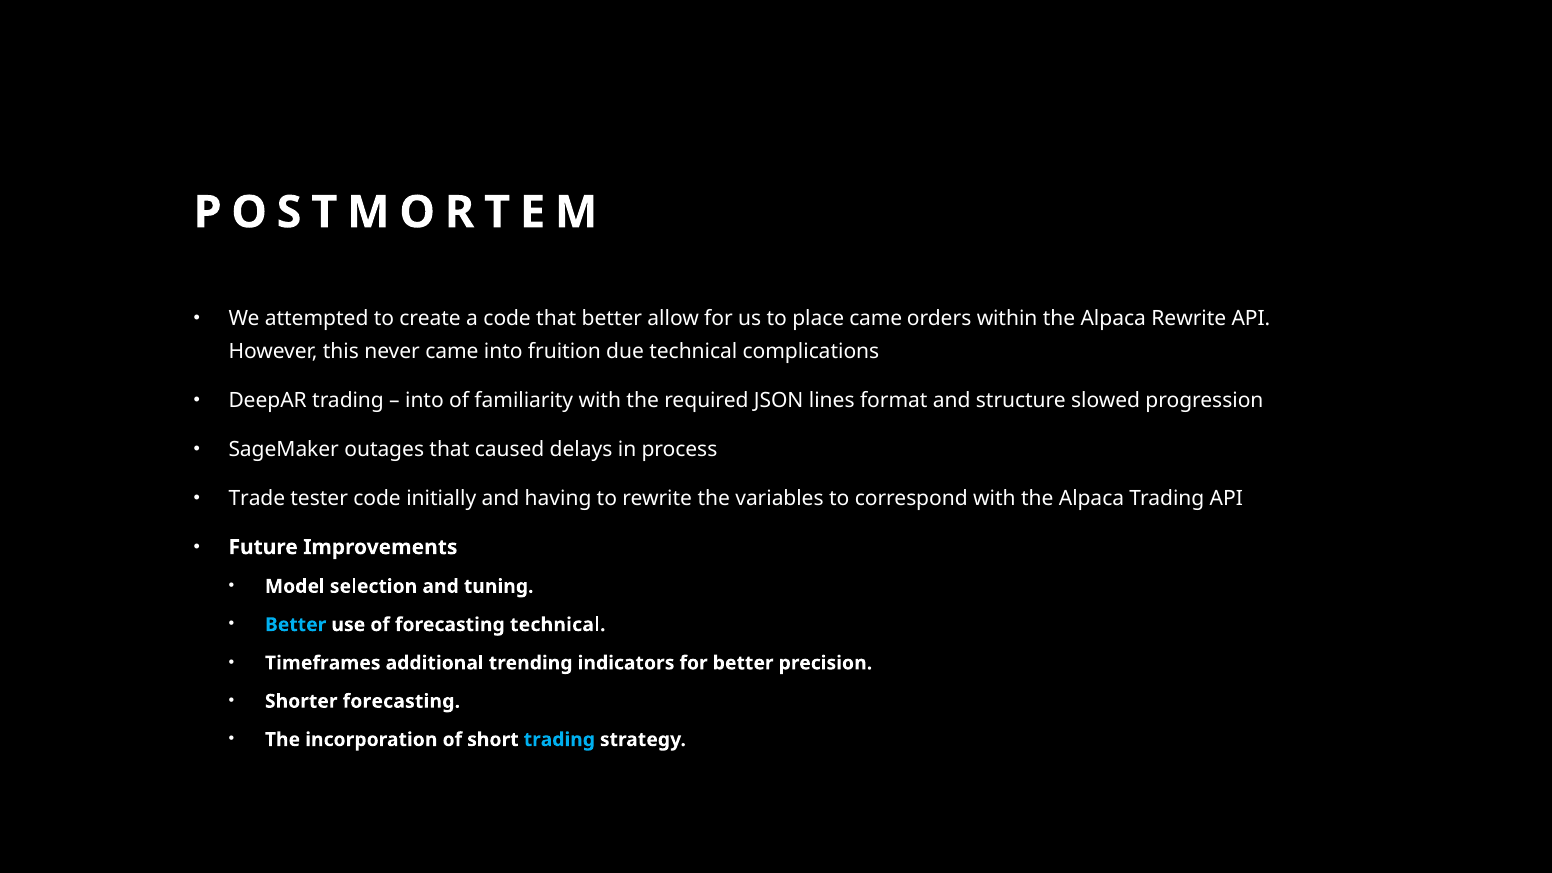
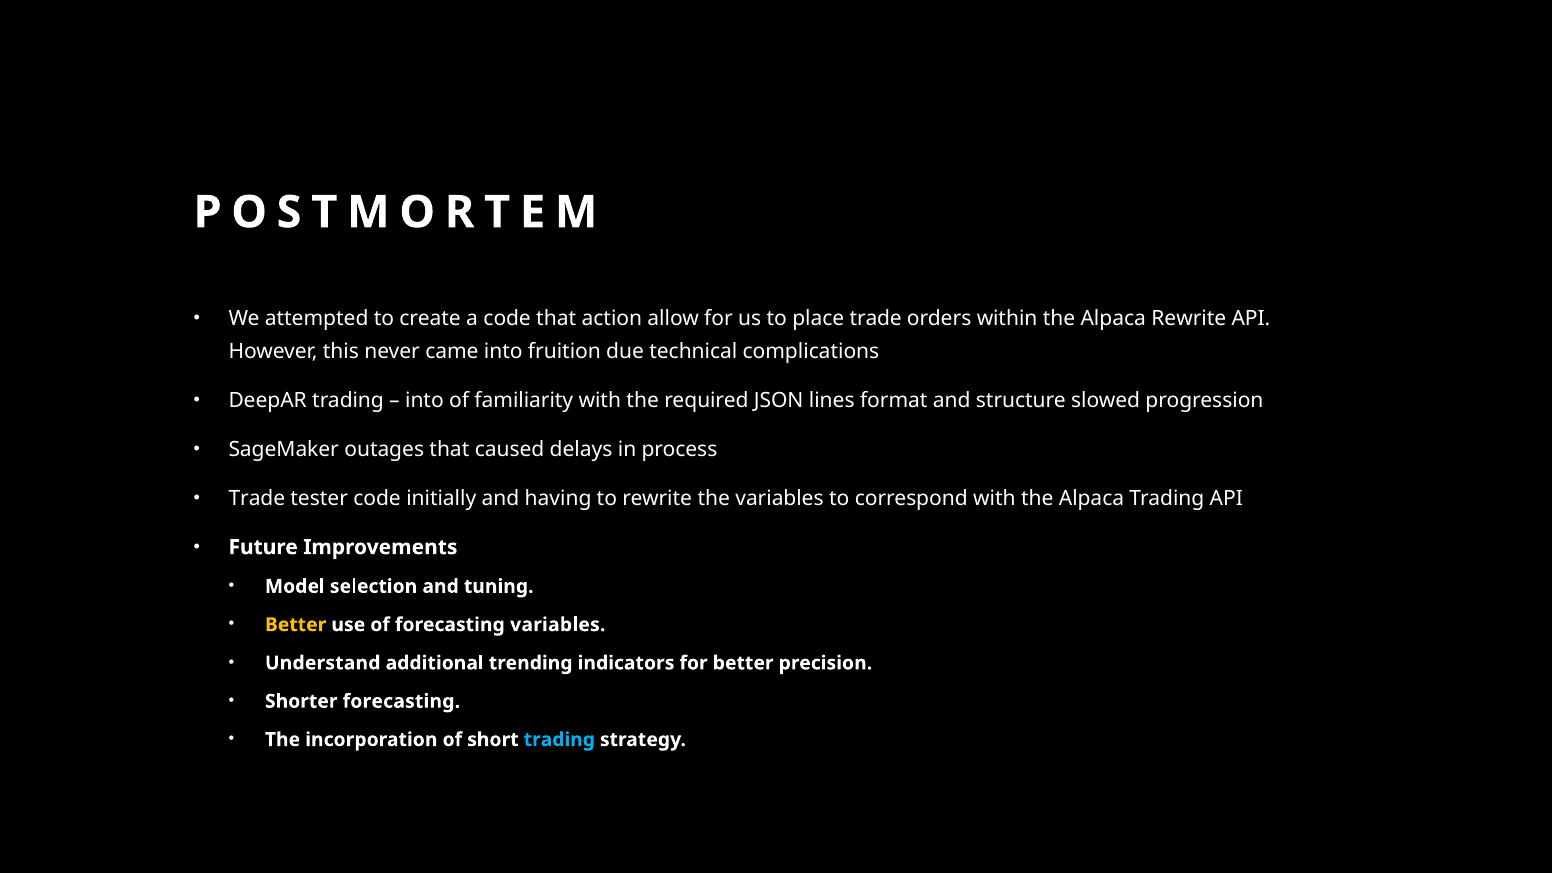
that better: better -> action
place came: came -> trade
Better at (296, 625) colour: light blue -> yellow
forecasting technical: technical -> variables
Timeframes: Timeframes -> Understand
